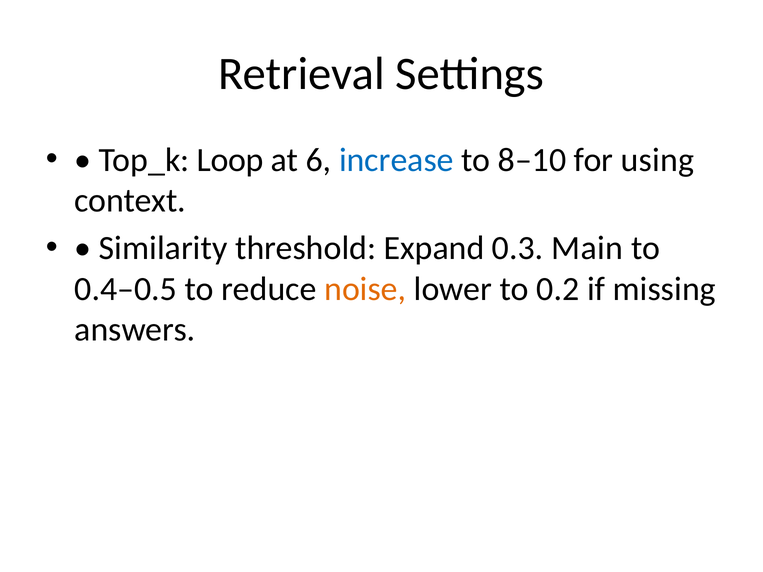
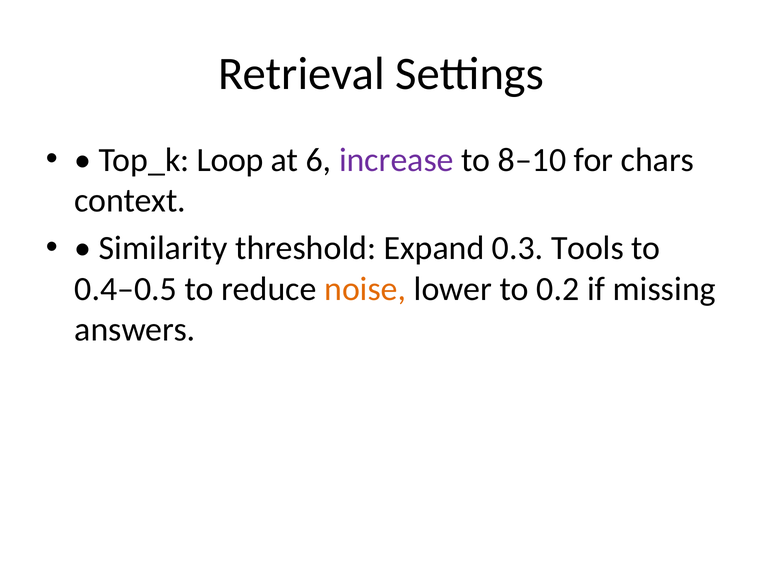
increase colour: blue -> purple
using: using -> chars
Main: Main -> Tools
